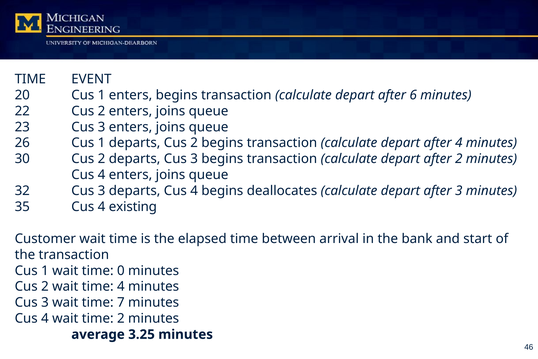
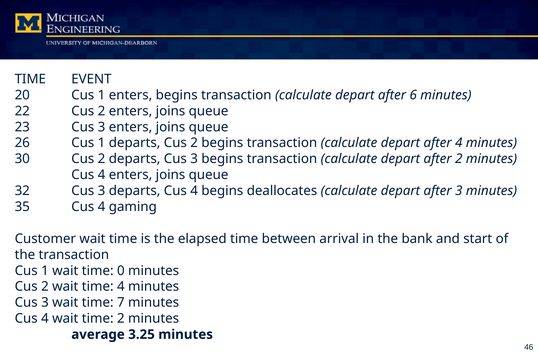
existing: existing -> gaming
